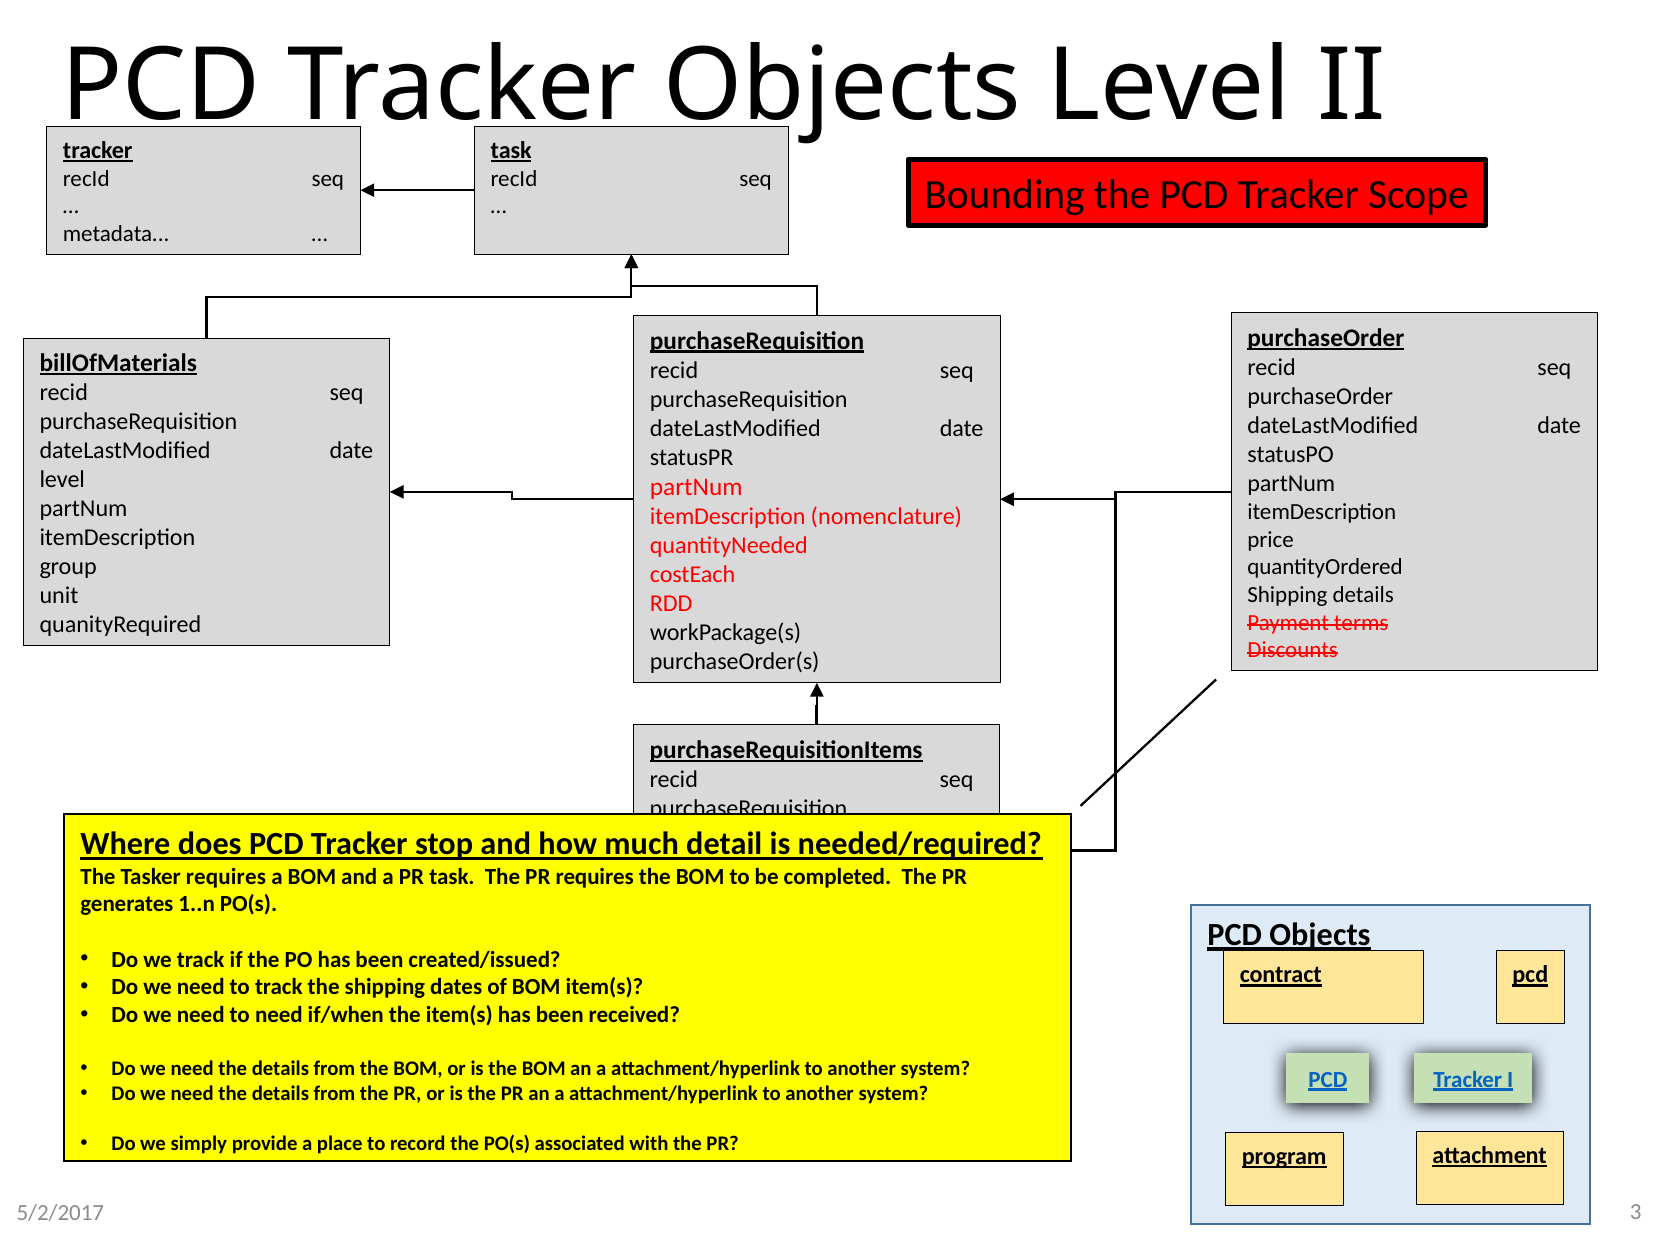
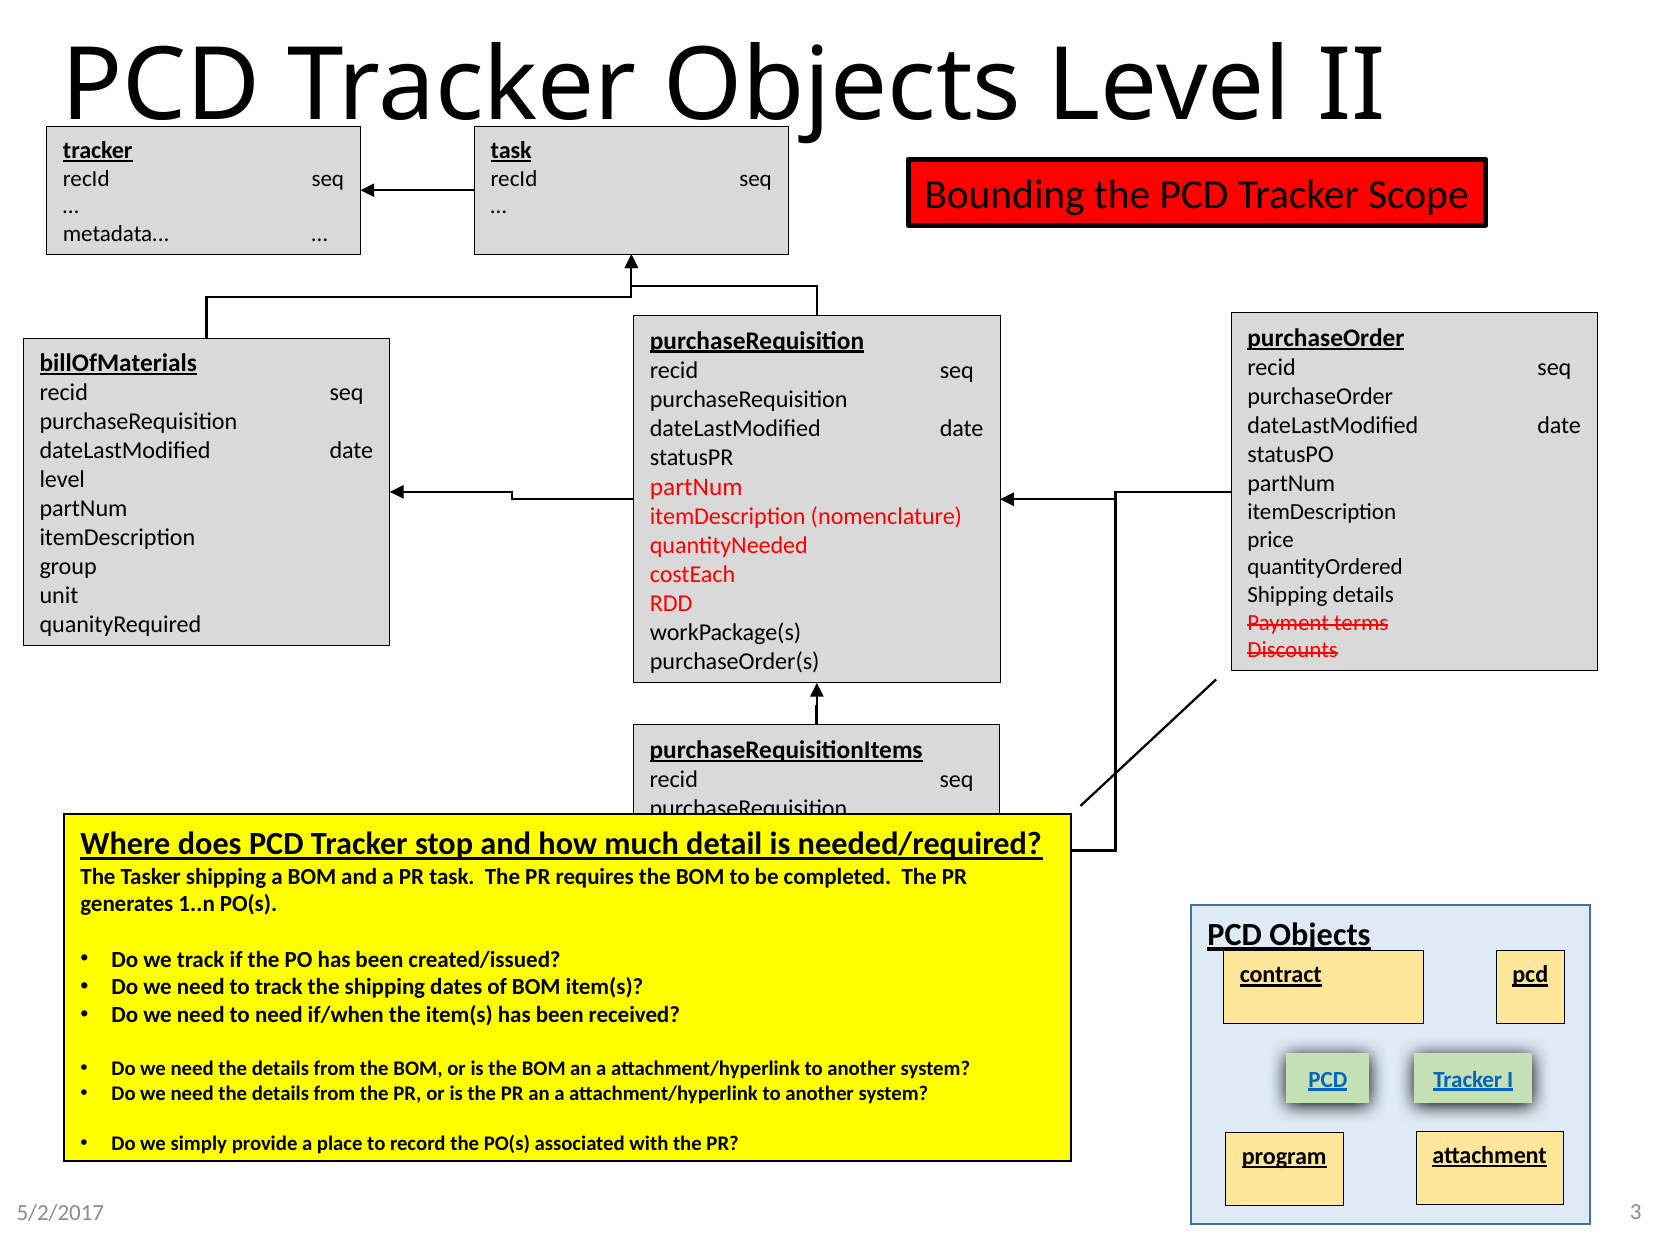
Tasker requires: requires -> shipping
